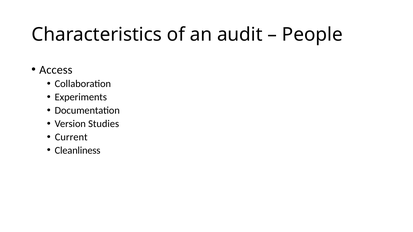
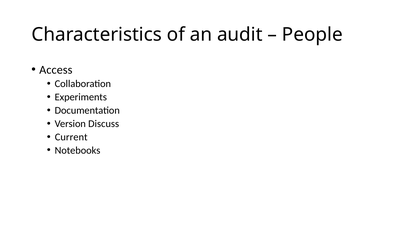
Studies: Studies -> Discuss
Cleanliness: Cleanliness -> Notebooks
